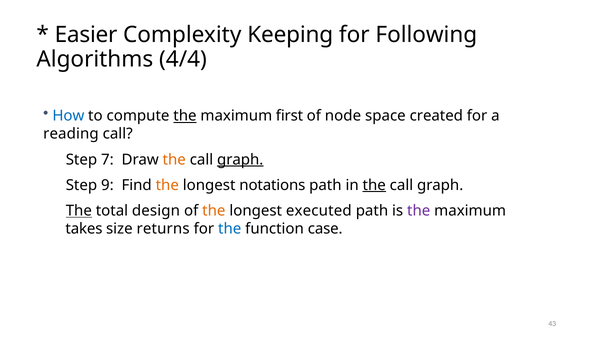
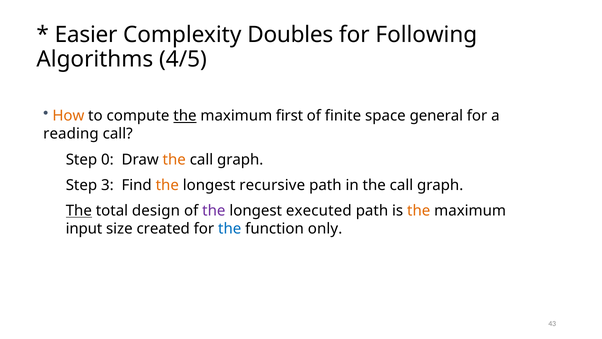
Keeping: Keeping -> Doubles
4/4: 4/4 -> 4/5
How colour: blue -> orange
node: node -> finite
created: created -> general
7: 7 -> 0
graph at (240, 159) underline: present -> none
9: 9 -> 3
notations: notations -> recursive
the at (374, 185) underline: present -> none
the at (214, 211) colour: orange -> purple
the at (419, 211) colour: purple -> orange
takes: takes -> input
returns: returns -> created
case: case -> only
